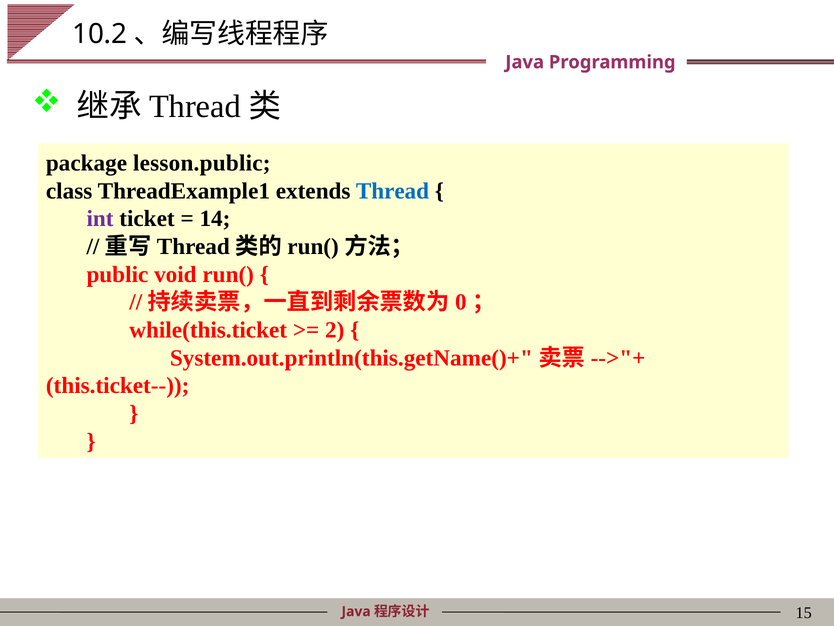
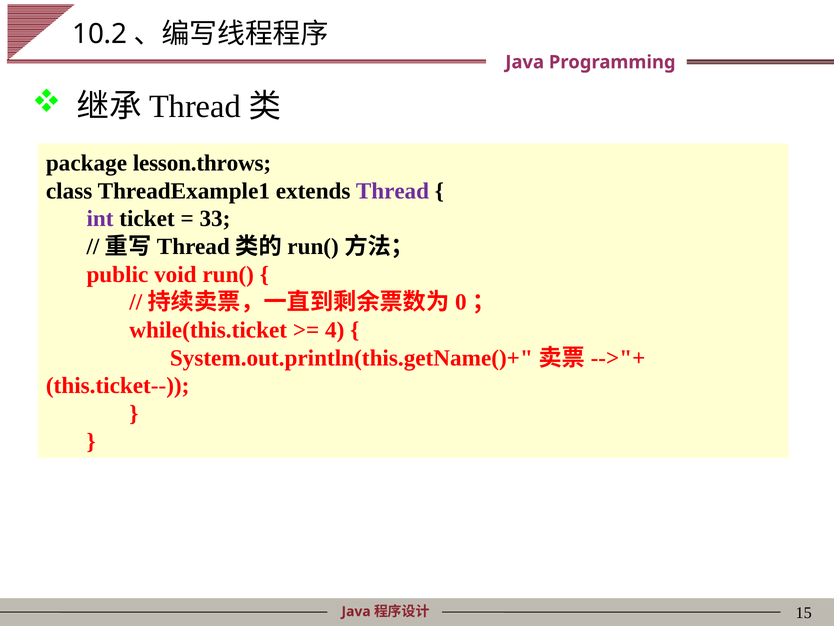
lesson.public: lesson.public -> lesson.throws
Thread at (392, 191) colour: blue -> purple
14: 14 -> 33
2: 2 -> 4
